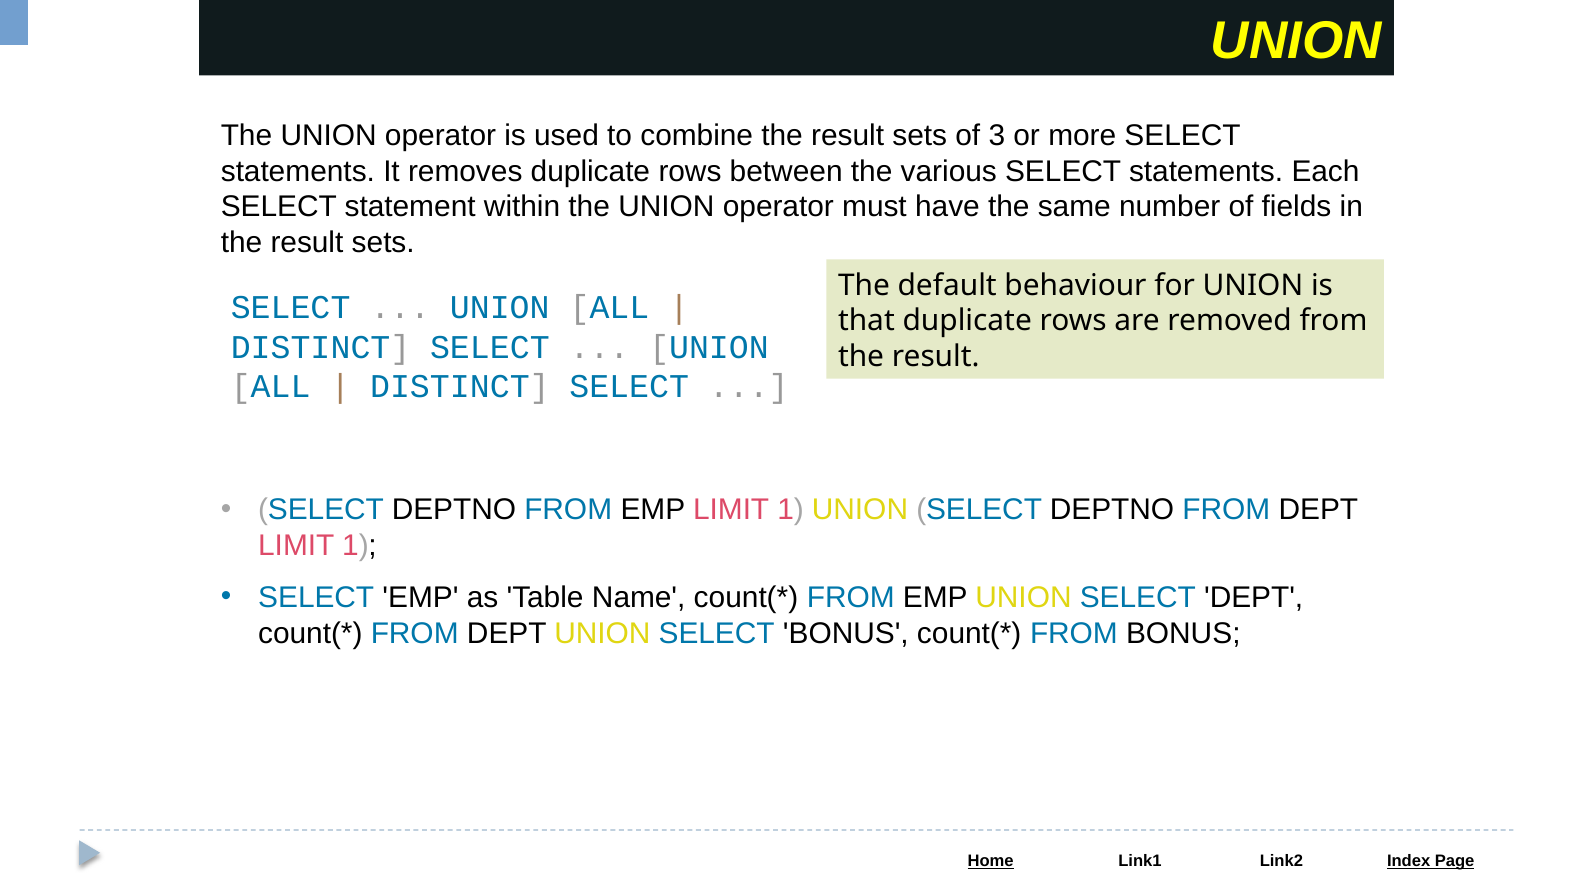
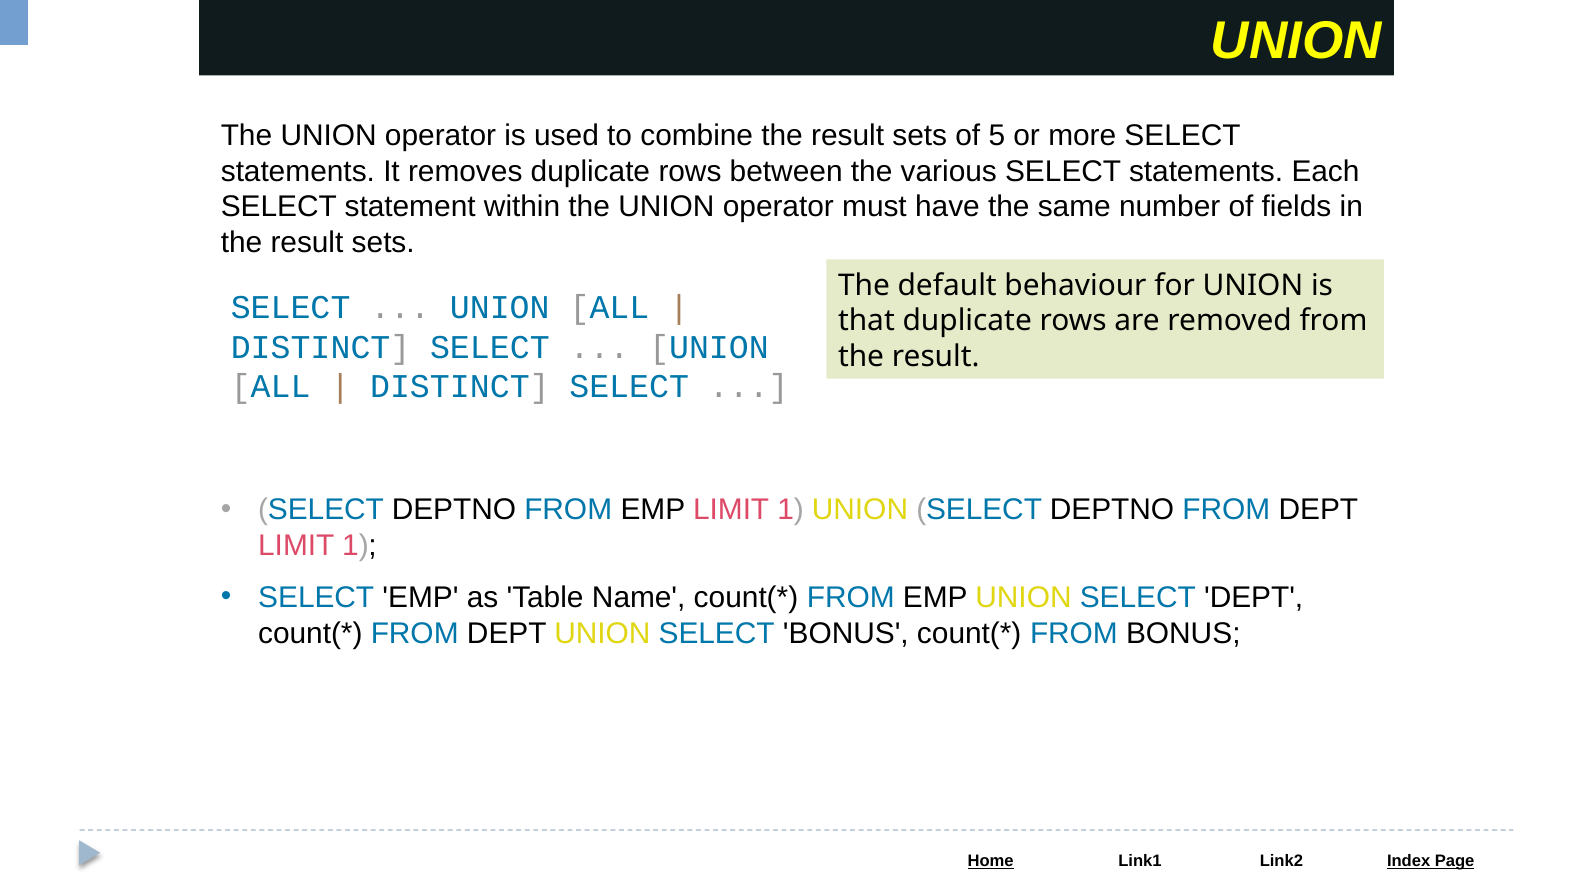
3: 3 -> 5
